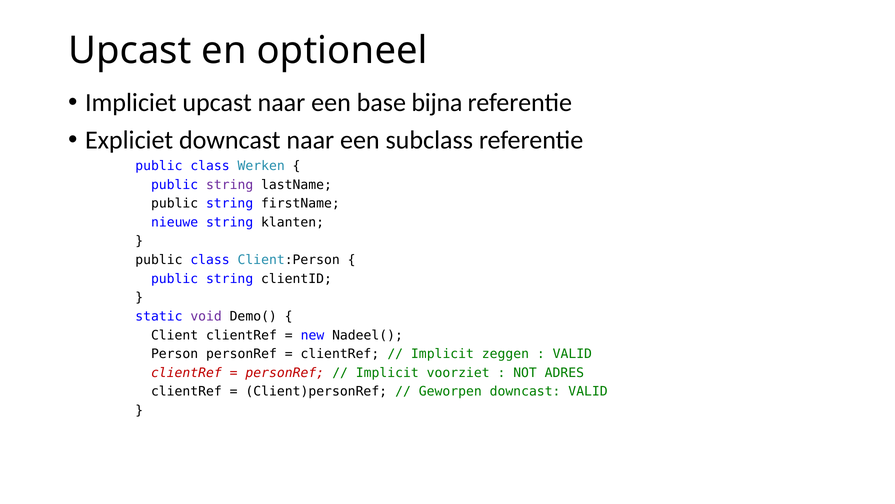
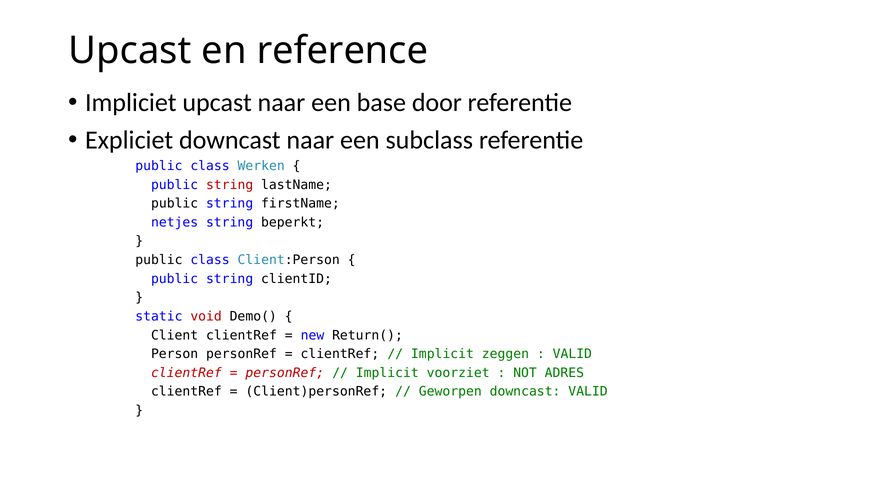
optioneel: optioneel -> reference
bijna: bijna -> door
string at (230, 185) colour: purple -> red
nieuwe: nieuwe -> netjes
klanten: klanten -> beperkt
void colour: purple -> red
Nadeel(: Nadeel( -> Return(
